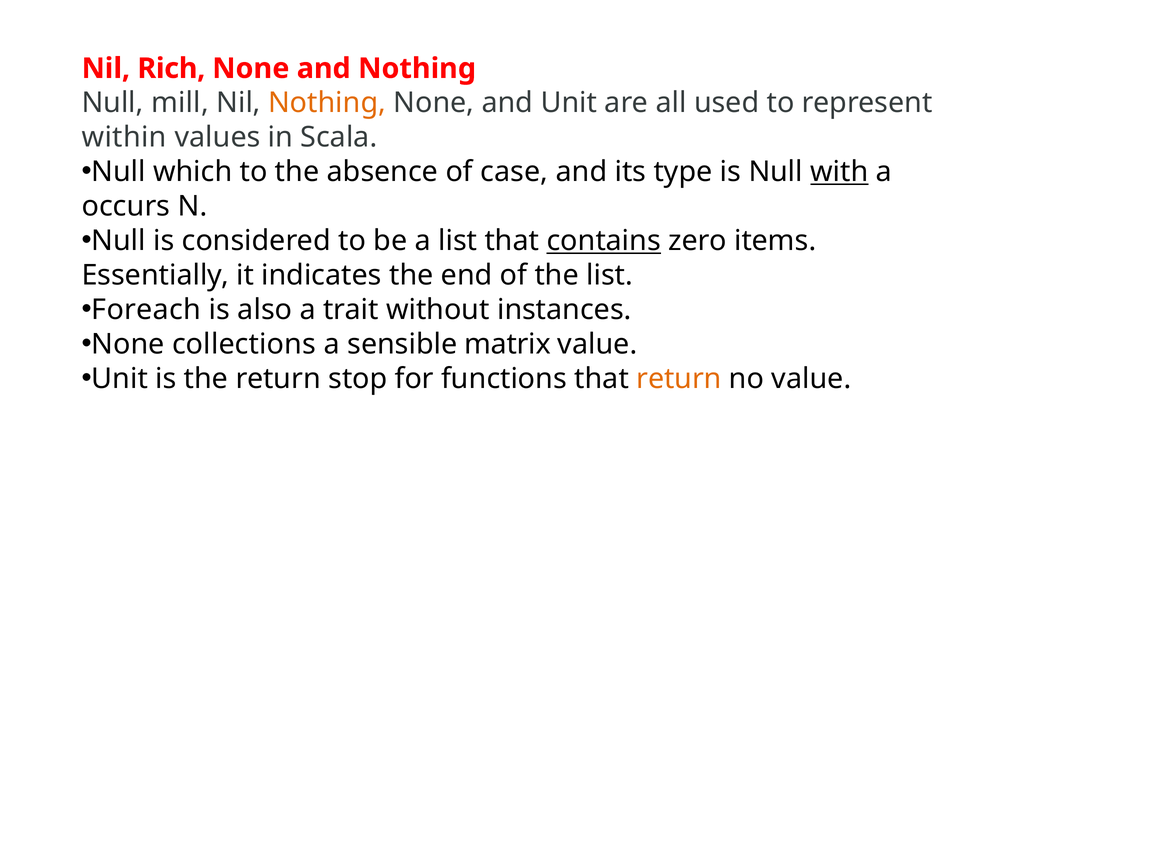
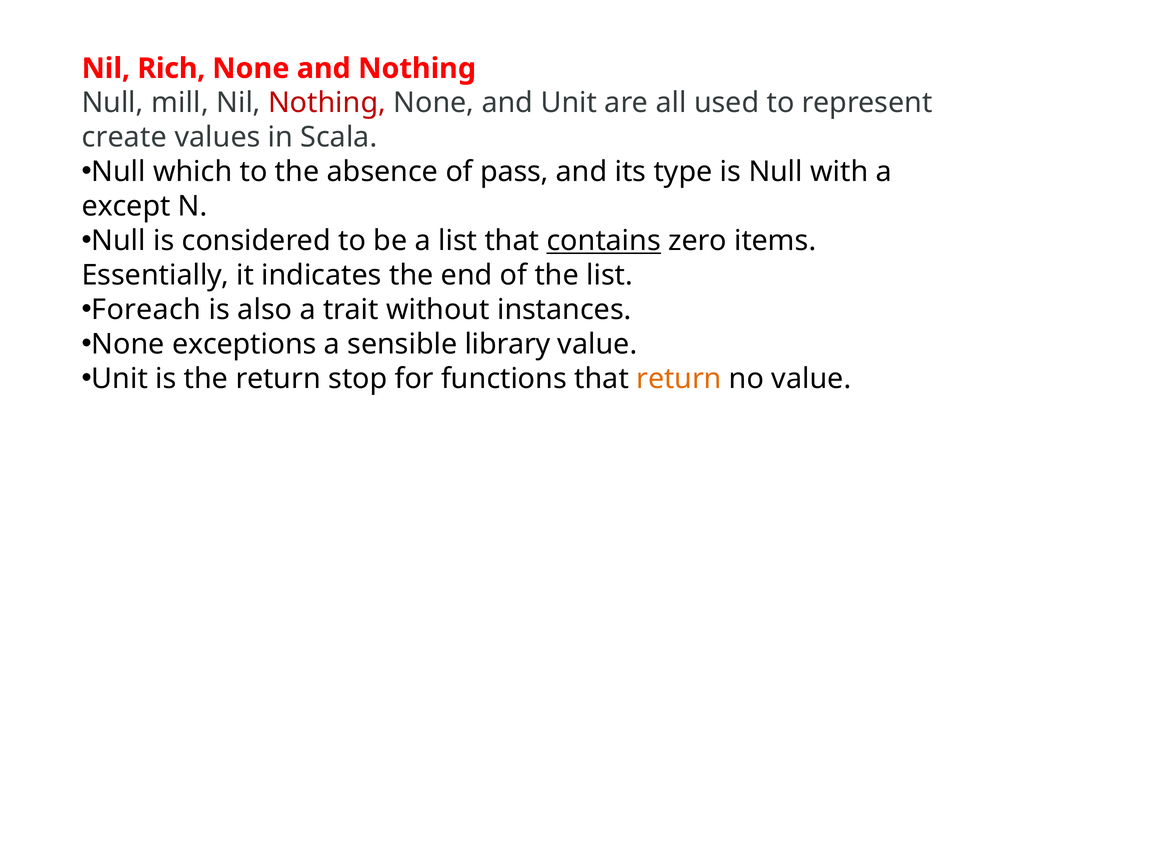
Nothing at (327, 103) colour: orange -> red
within: within -> create
case: case -> pass
with underline: present -> none
occurs: occurs -> except
collections: collections -> exceptions
matrix: matrix -> library
